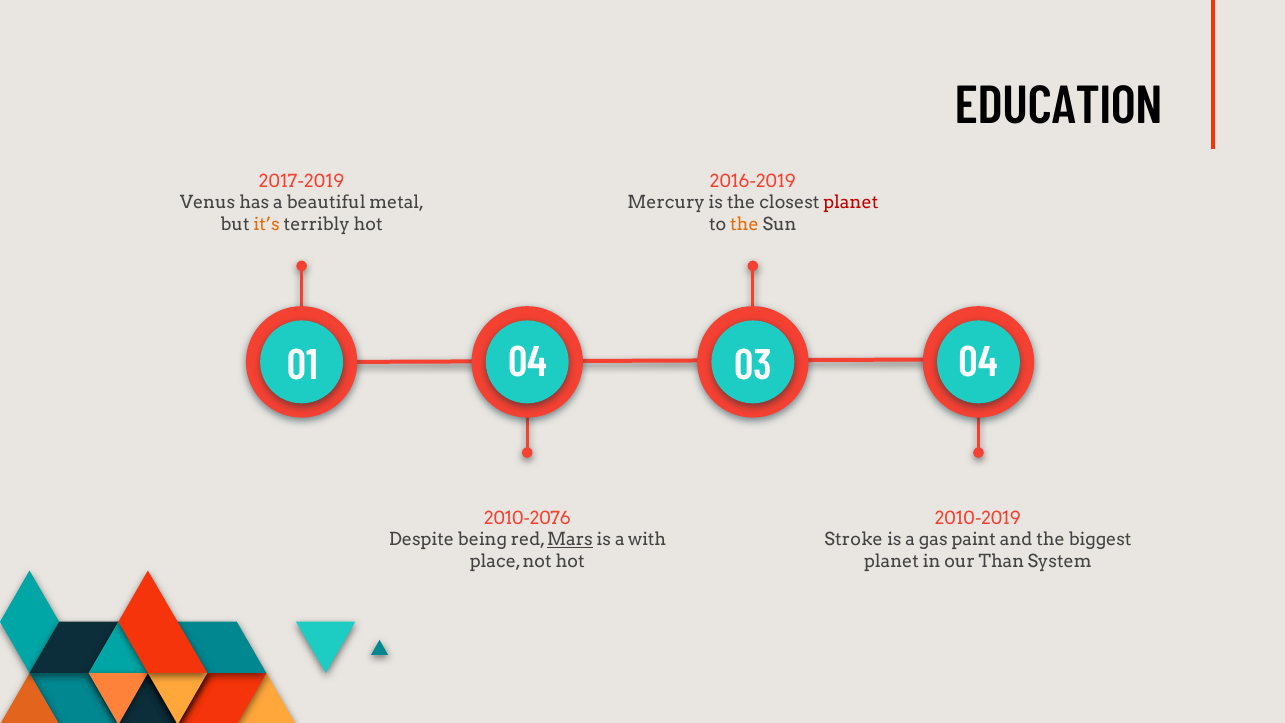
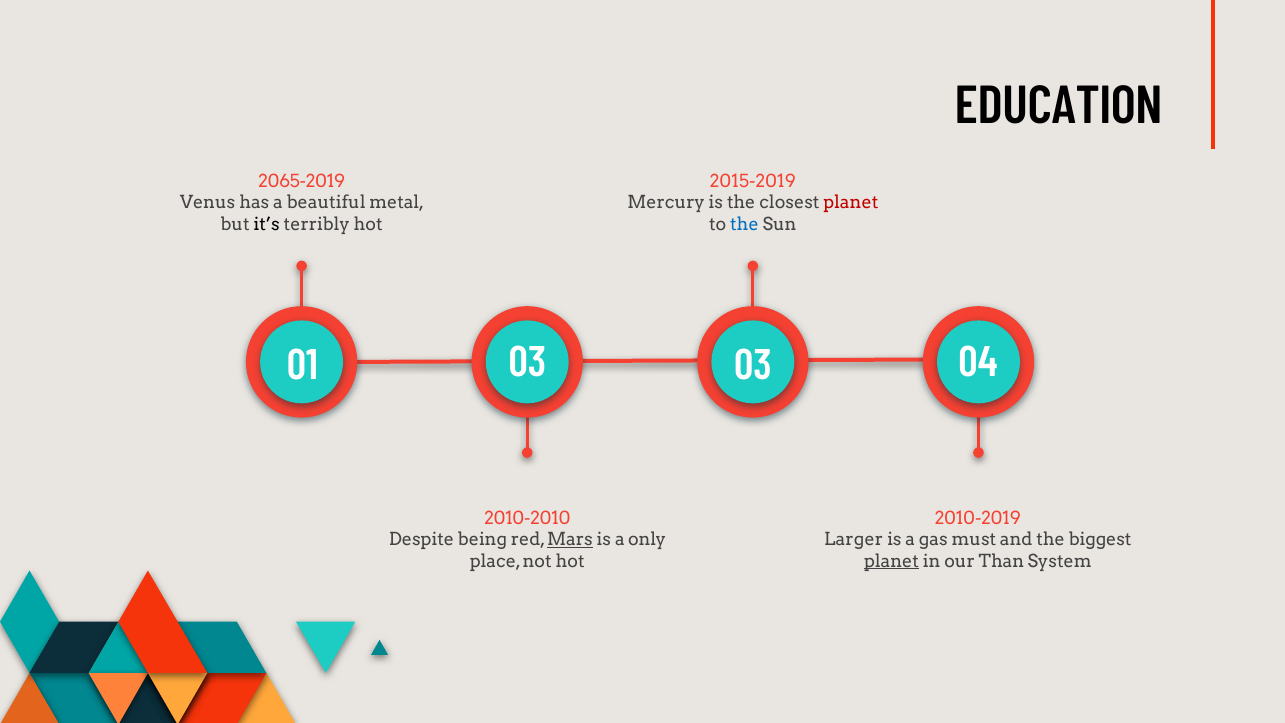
2017-2019: 2017-2019 -> 2065-2019
2016-2019: 2016-2019 -> 2015-2019
it’s colour: orange -> black
the at (744, 224) colour: orange -> blue
01 04: 04 -> 03
2010-2076: 2010-2076 -> 2010-2010
with: with -> only
Stroke: Stroke -> Larger
paint: paint -> must
planet at (892, 561) underline: none -> present
